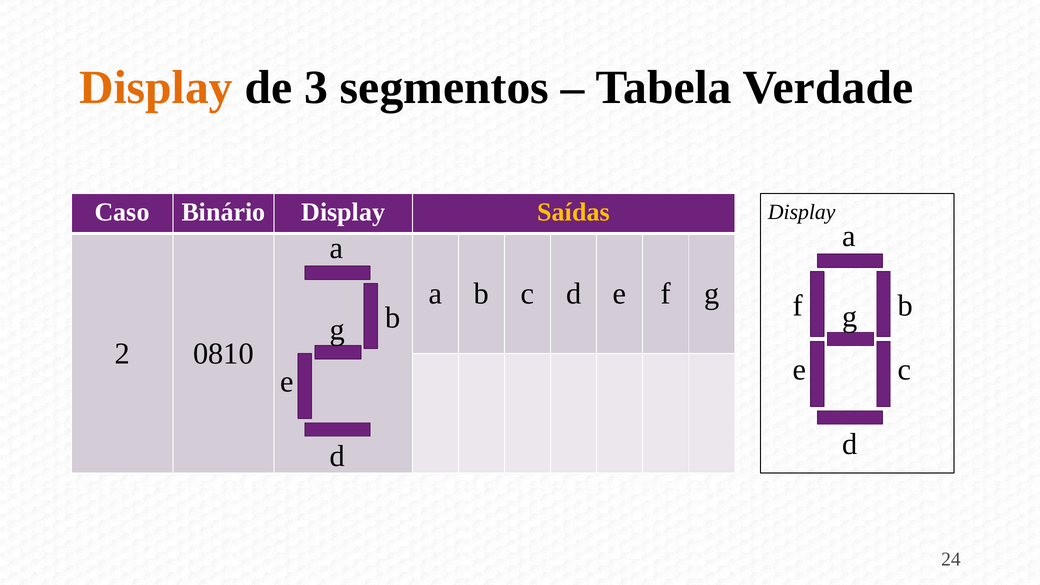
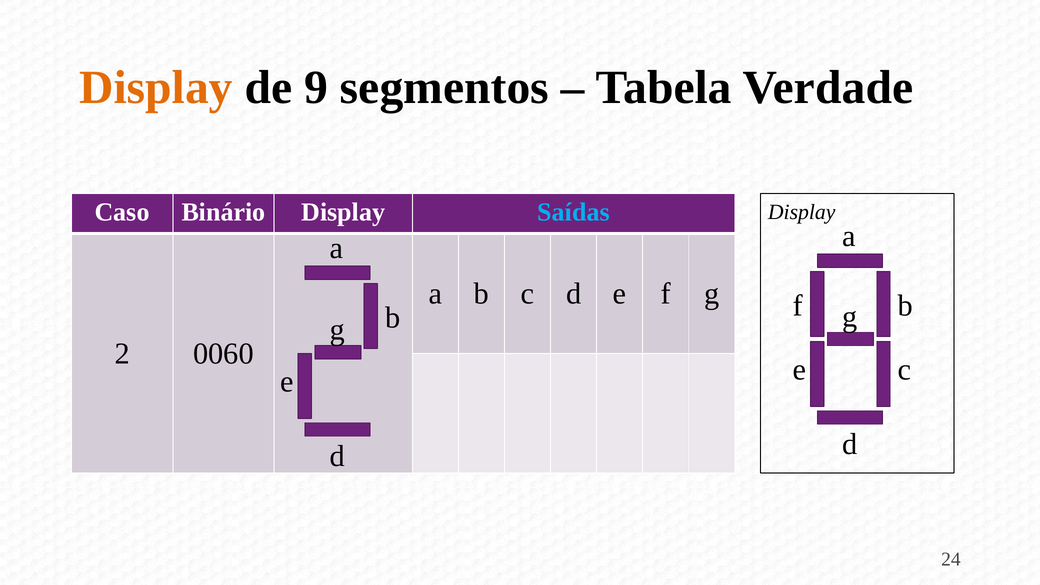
3: 3 -> 9
Saídas colour: yellow -> light blue
0810: 0810 -> 0060
